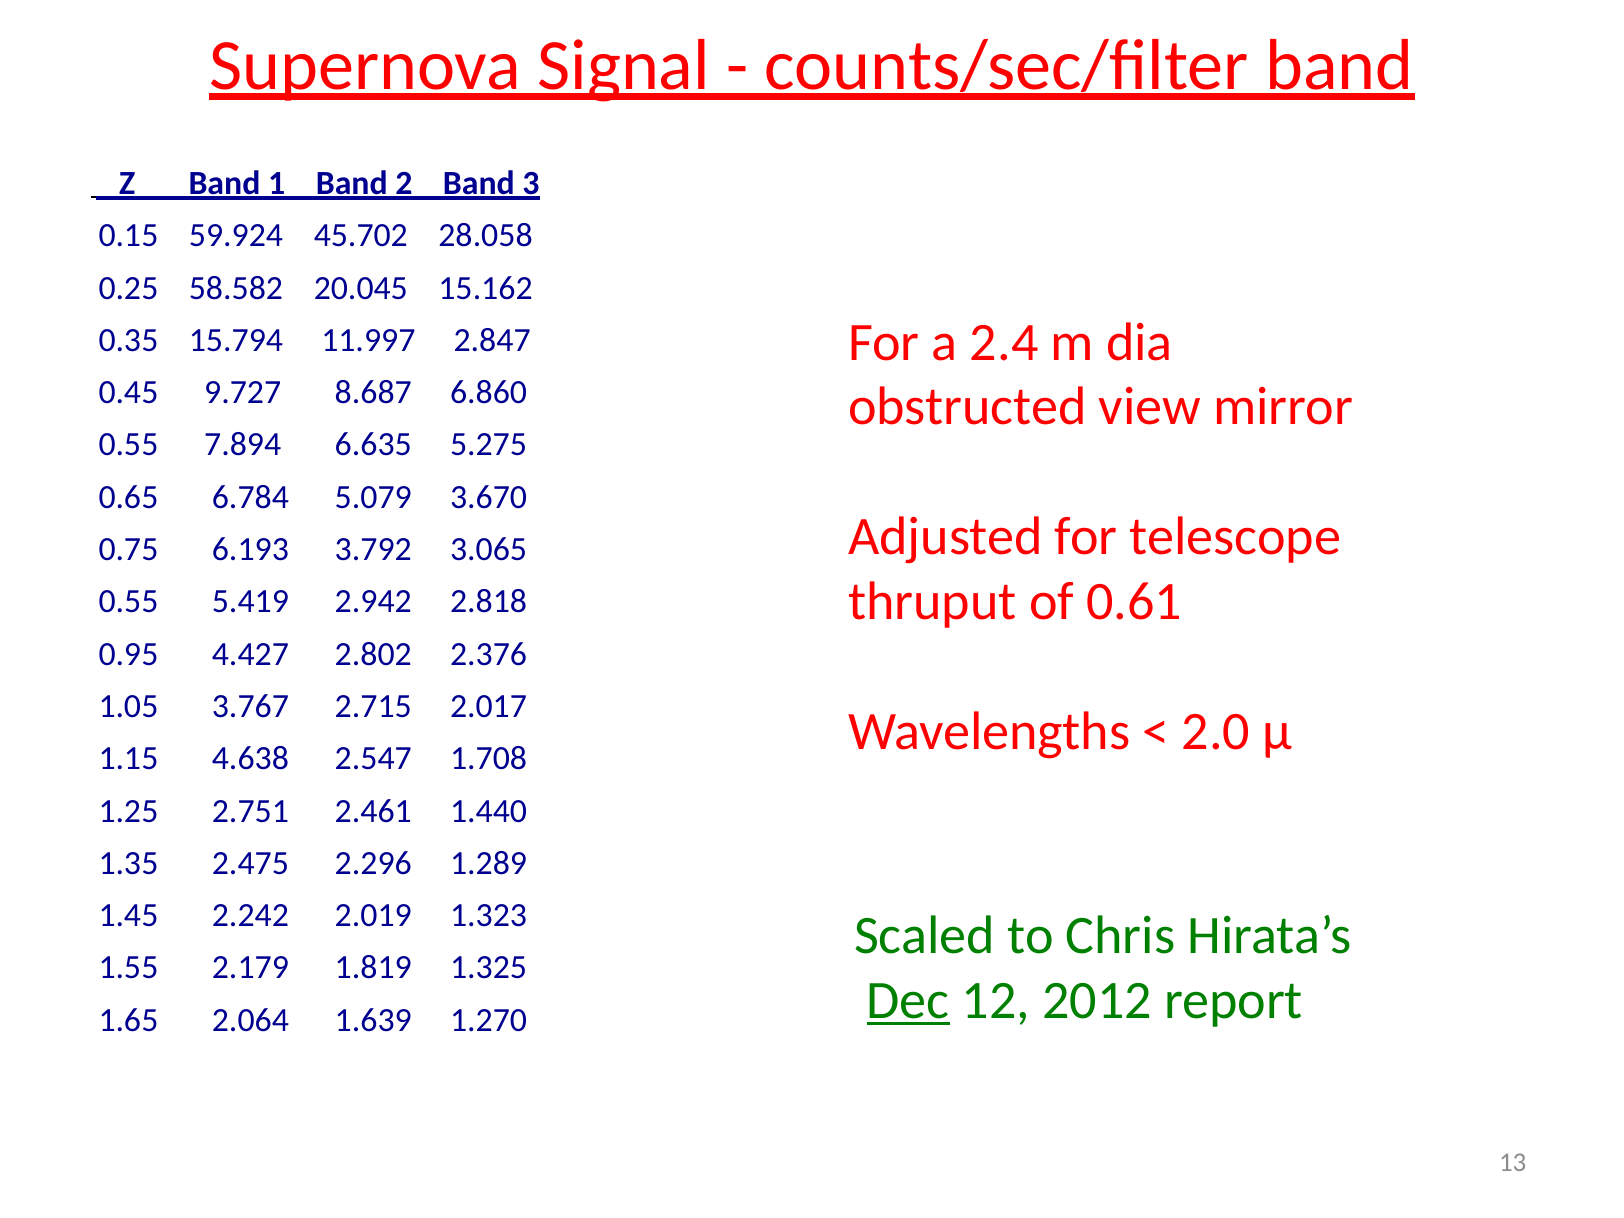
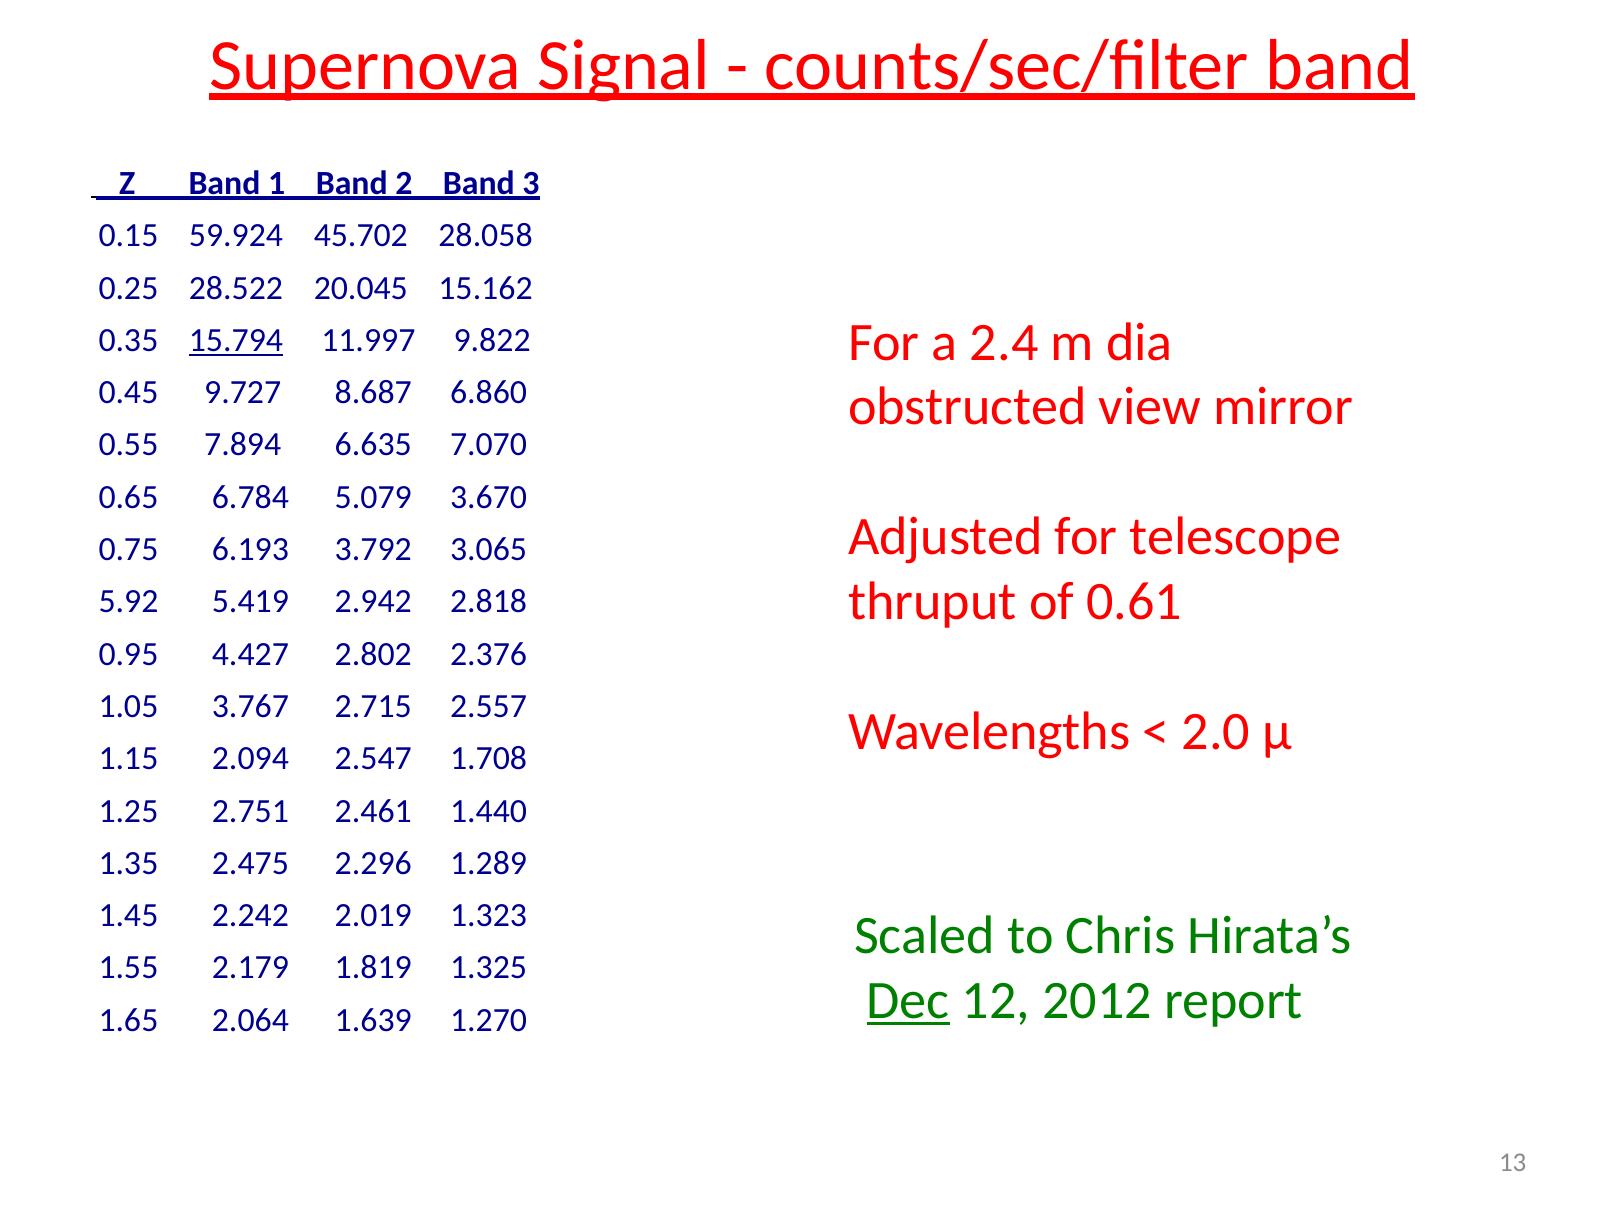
58.582: 58.582 -> 28.522
15.794 underline: none -> present
2.847: 2.847 -> 9.822
5.275: 5.275 -> 7.070
0.55 at (128, 602): 0.55 -> 5.92
2.017: 2.017 -> 2.557
4.638: 4.638 -> 2.094
